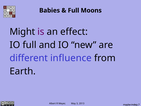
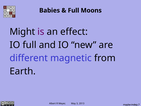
influence: influence -> magnetic
